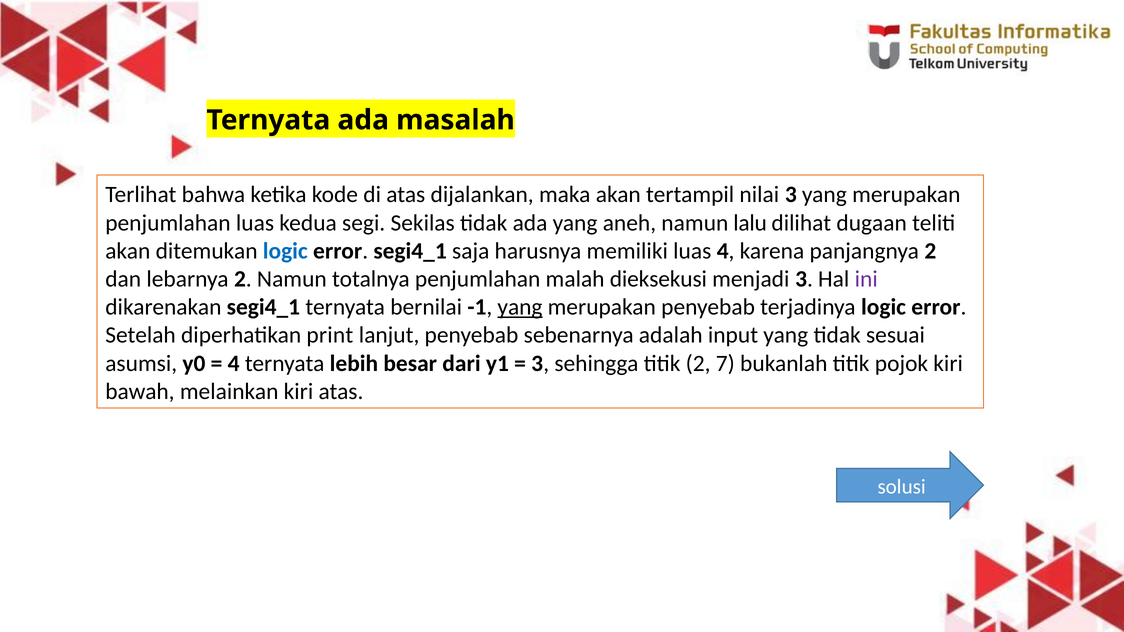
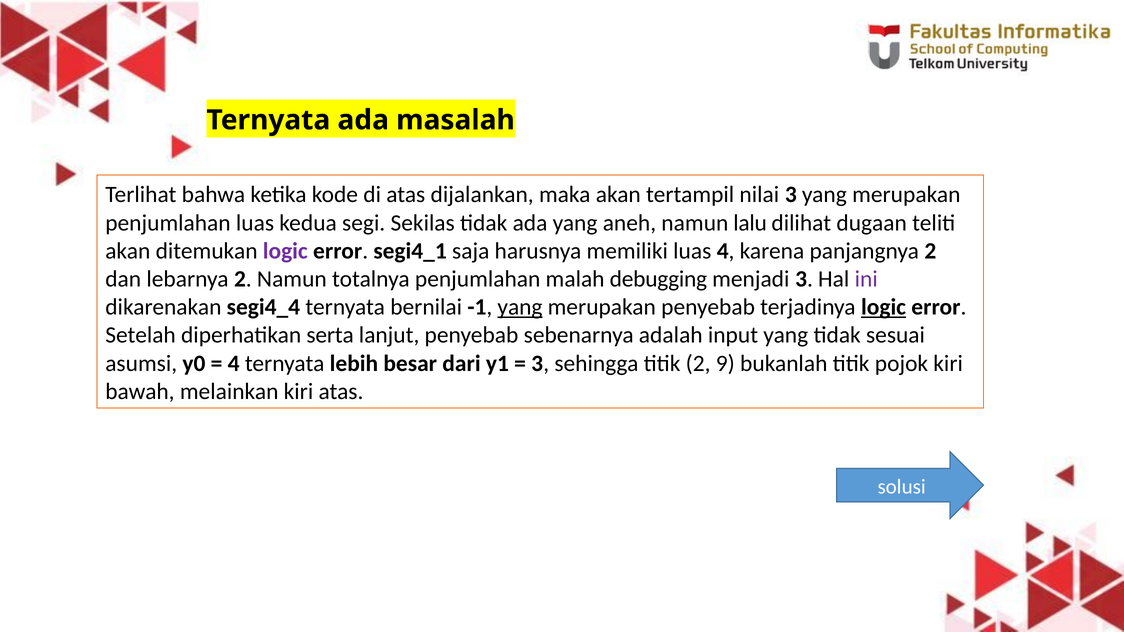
logic at (285, 251) colour: blue -> purple
dieksekusi: dieksekusi -> debugging
dikarenakan segi4_1: segi4_1 -> segi4_4
logic at (884, 307) underline: none -> present
print: print -> serta
7: 7 -> 9
